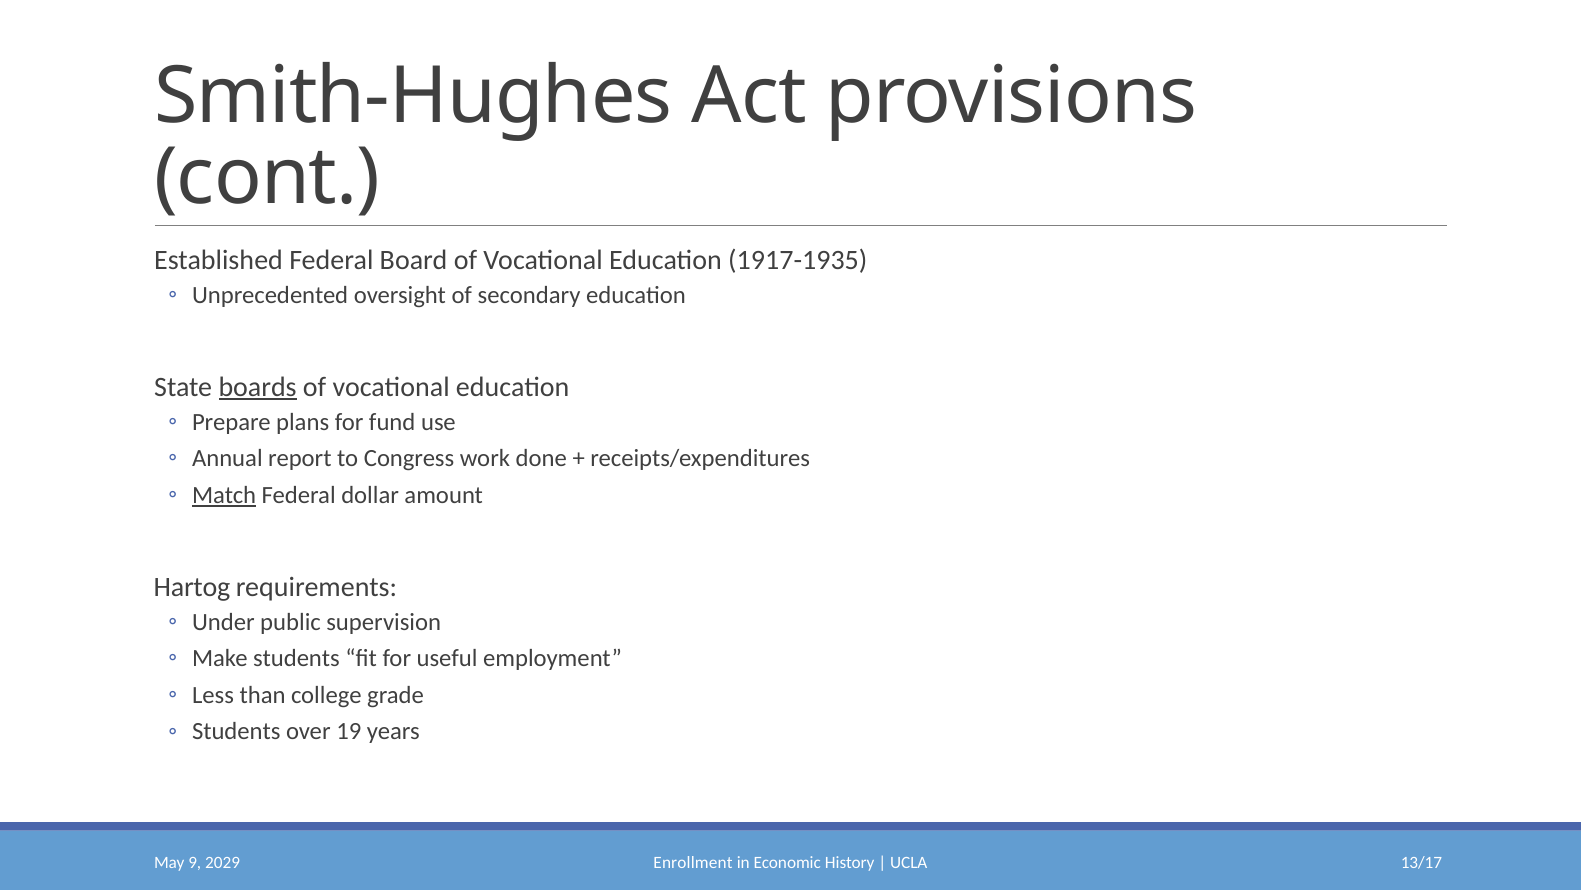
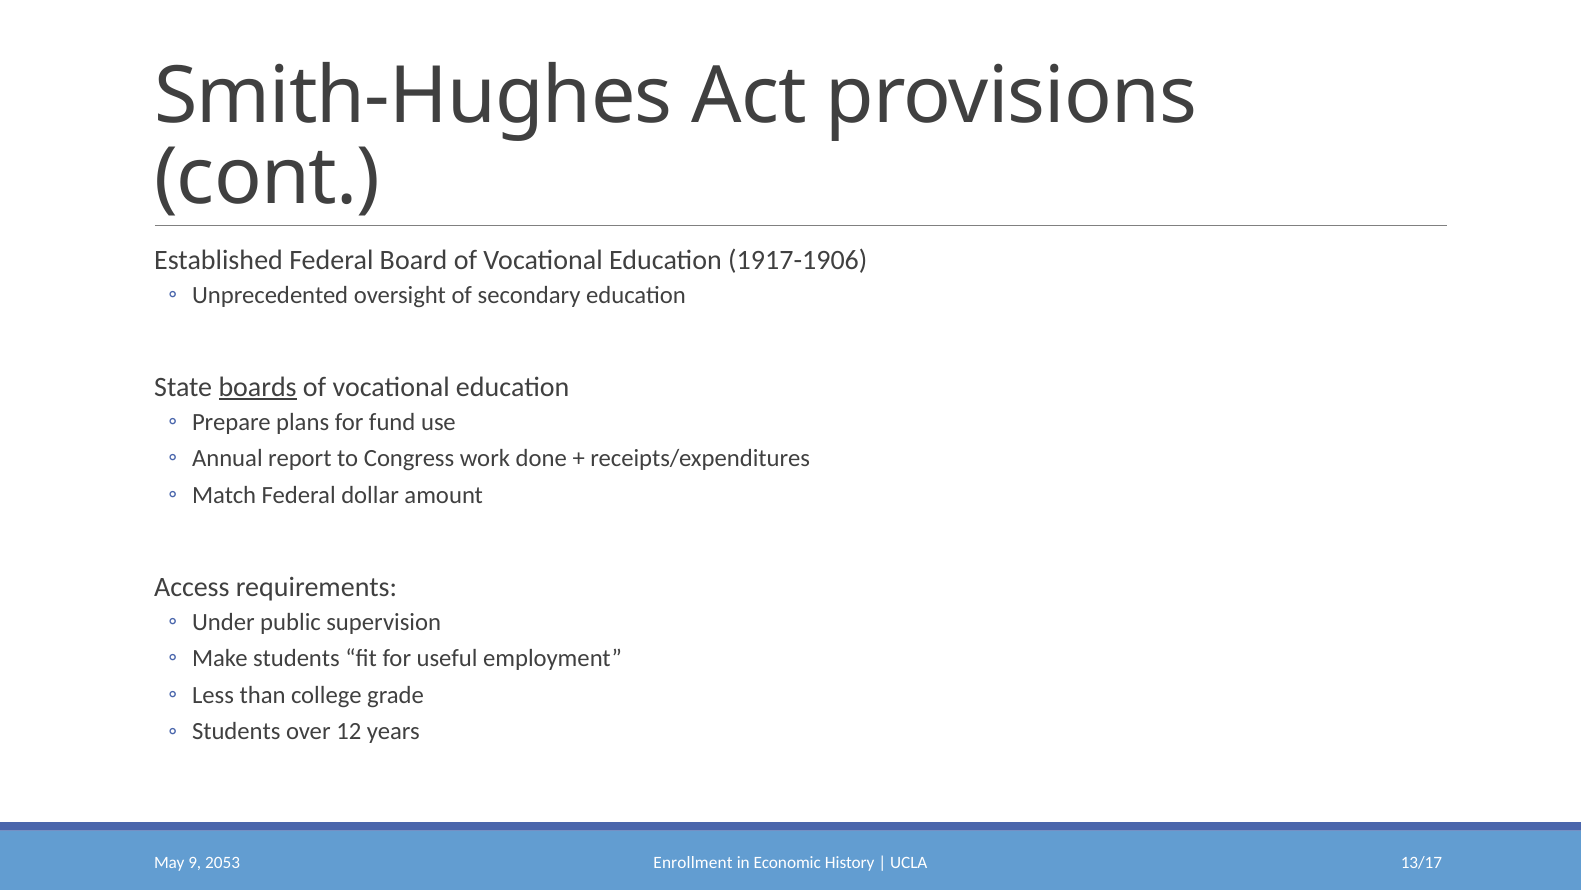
1917-1935: 1917-1935 -> 1917-1906
Match underline: present -> none
Hartog: Hartog -> Access
19: 19 -> 12
2029: 2029 -> 2053
